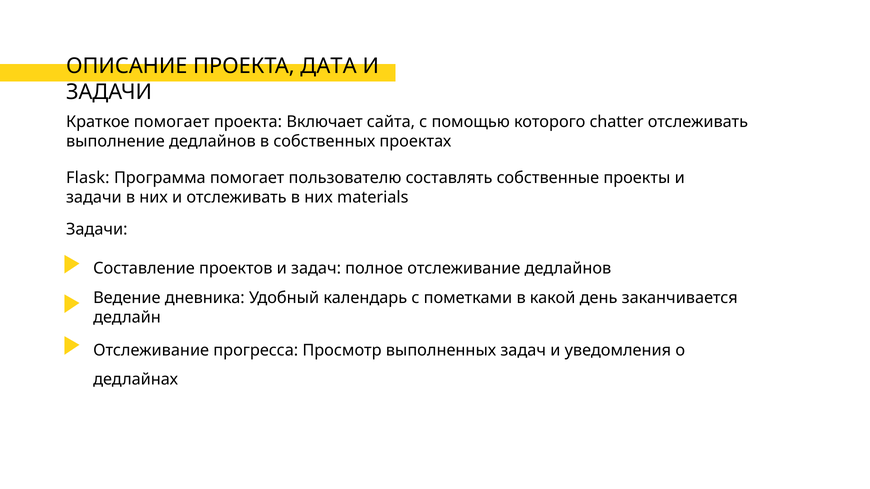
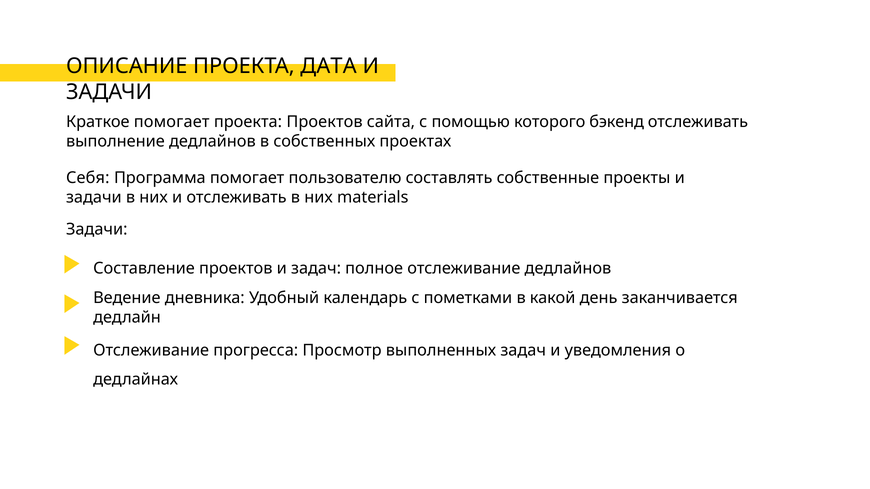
проекта Включает: Включает -> Проектов
chatter: chatter -> бэкенд
Flask: Flask -> Себя
